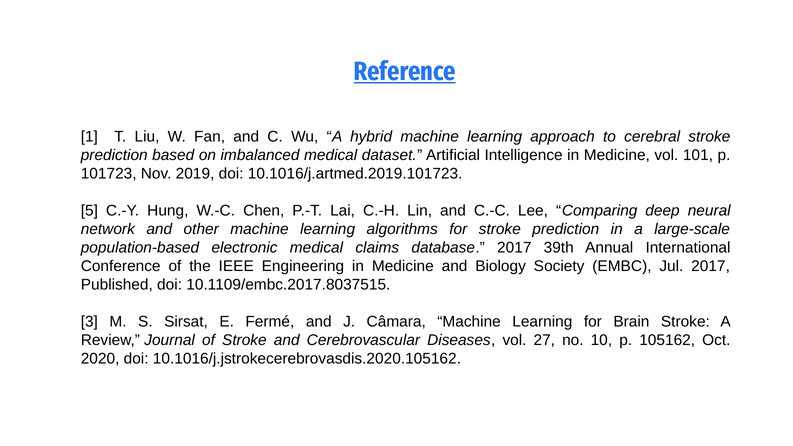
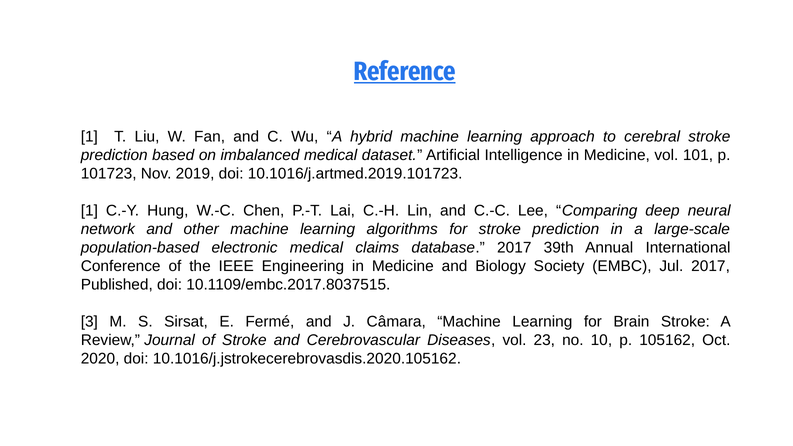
5 at (89, 211): 5 -> 1
27: 27 -> 23
